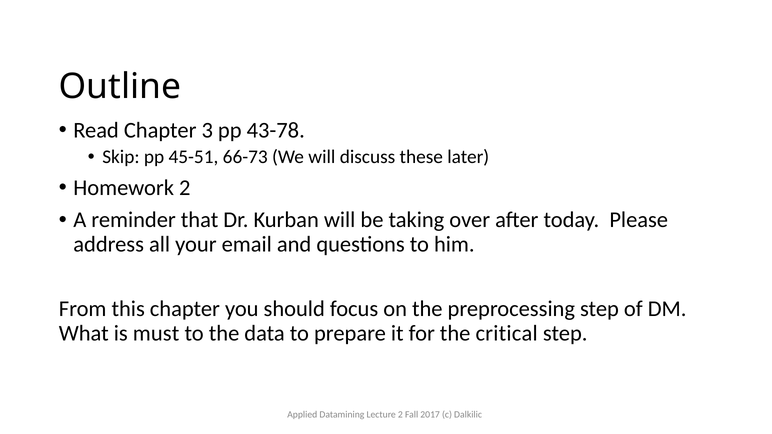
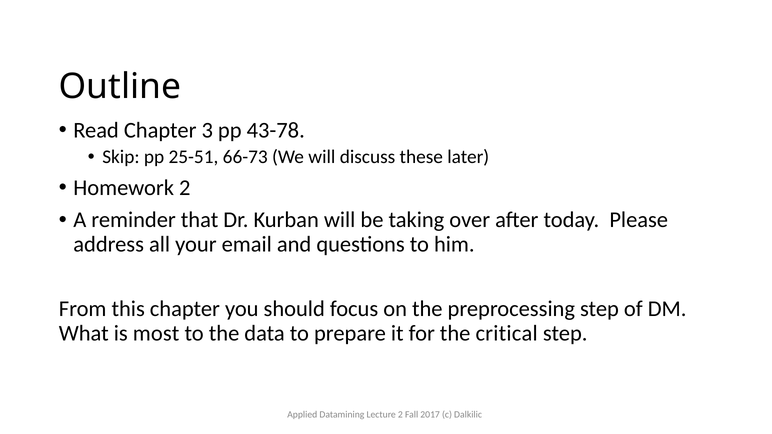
45-51: 45-51 -> 25-51
must: must -> most
